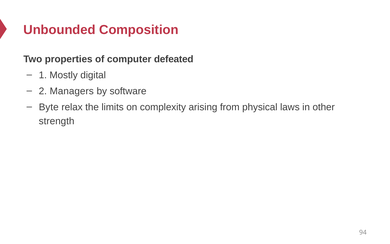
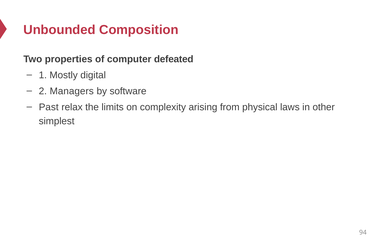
Byte: Byte -> Past
strength: strength -> simplest
